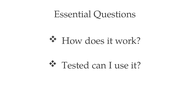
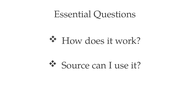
Tested: Tested -> Source
